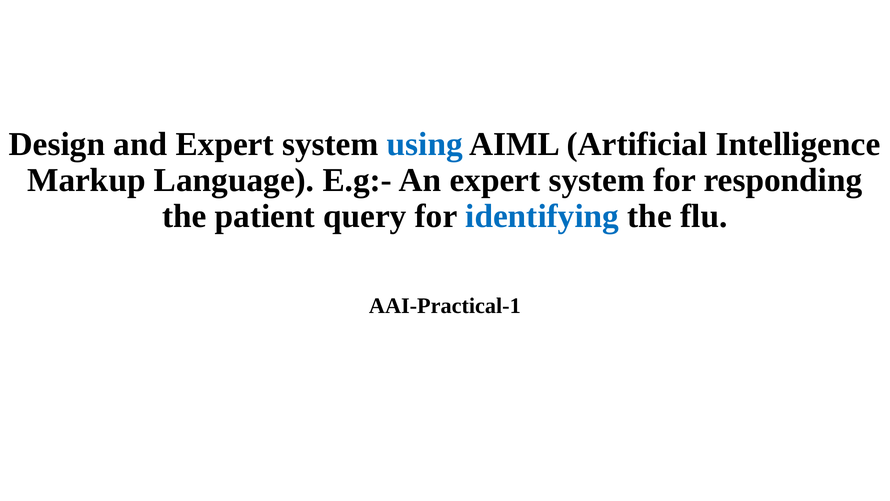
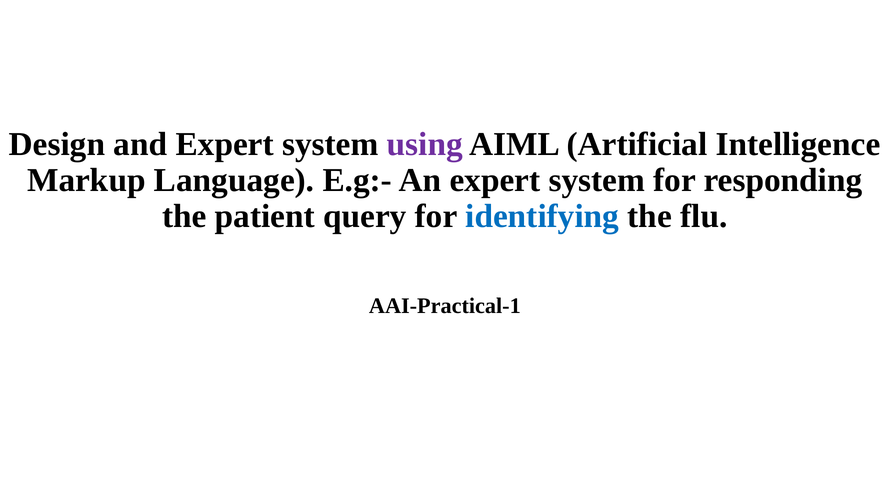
using colour: blue -> purple
